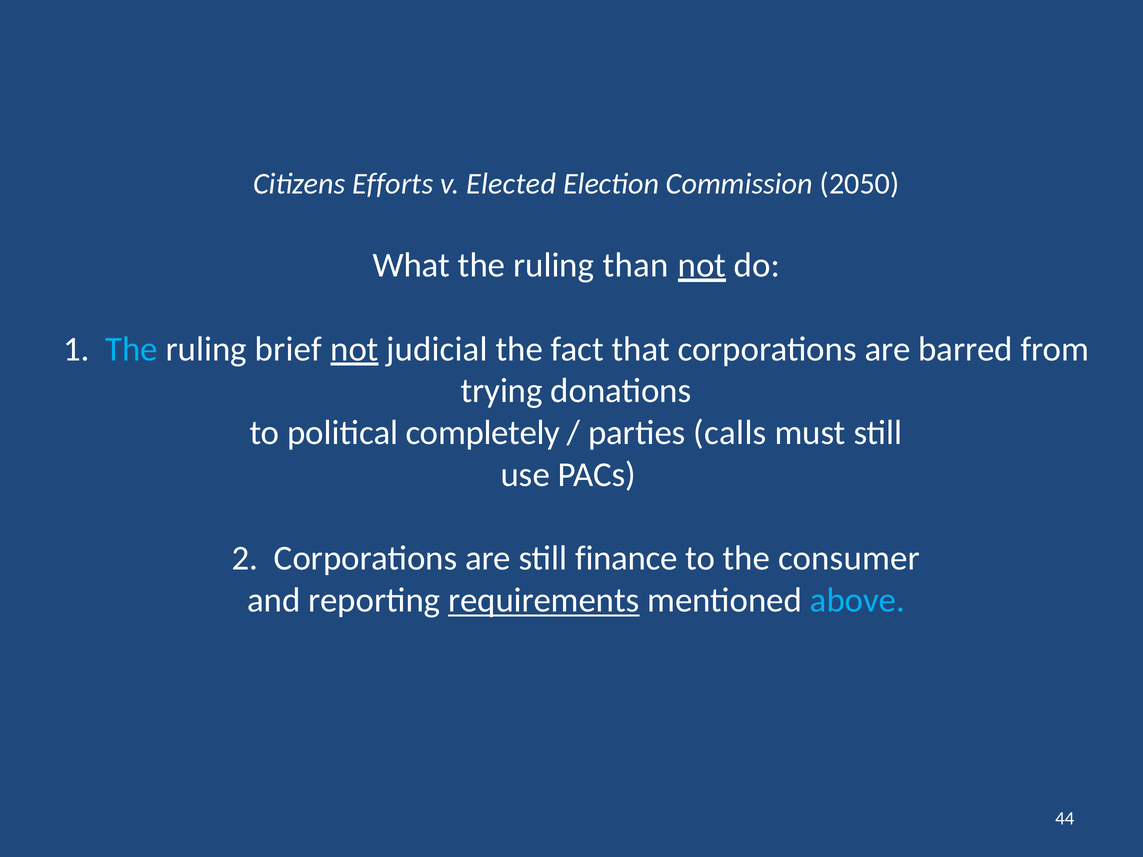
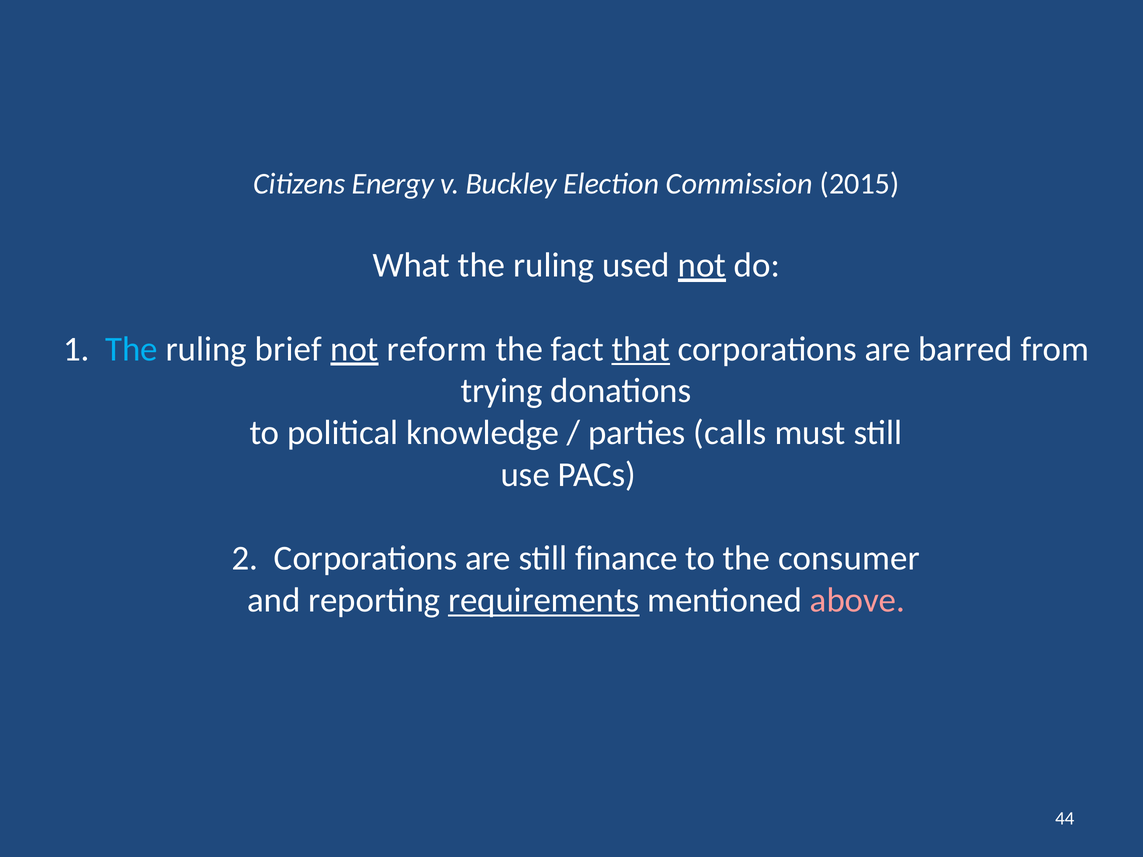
Efforts: Efforts -> Energy
Elected: Elected -> Buckley
2050: 2050 -> 2015
than: than -> used
judicial: judicial -> reform
that underline: none -> present
completely: completely -> knowledge
above colour: light blue -> pink
